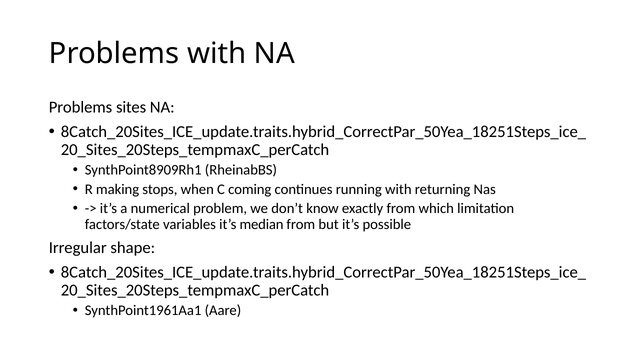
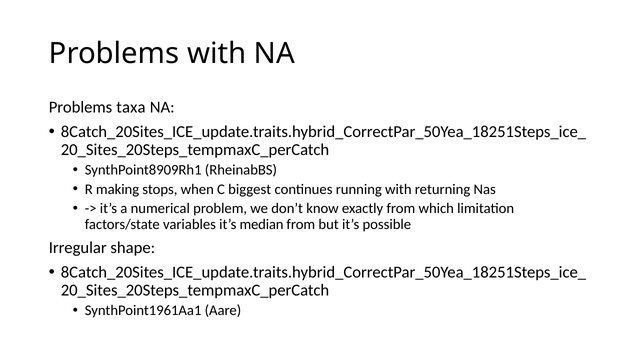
sites: sites -> taxa
coming: coming -> biggest
